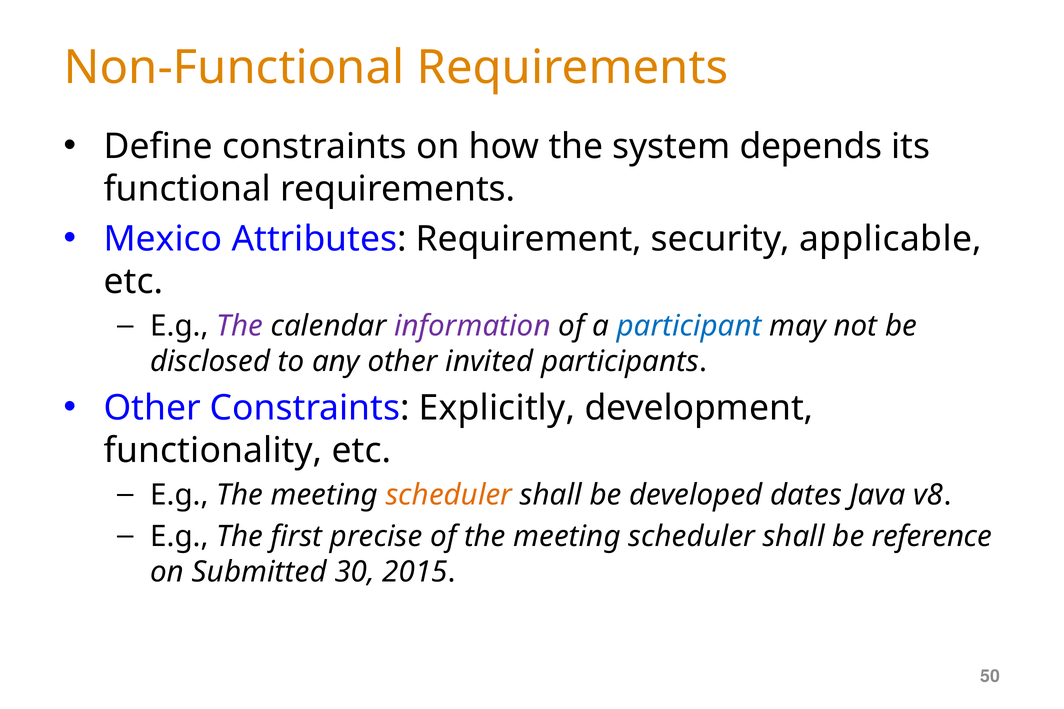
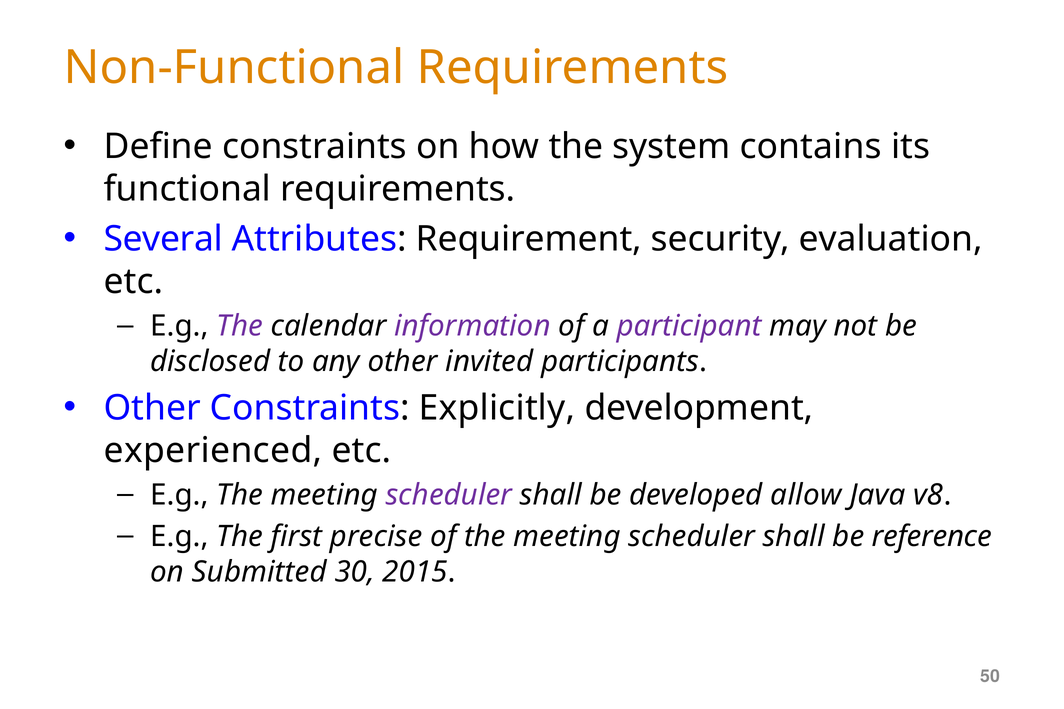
depends: depends -> contains
Mexico: Mexico -> Several
applicable: applicable -> evaluation
participant colour: blue -> purple
functionality: functionality -> experienced
scheduler at (449, 495) colour: orange -> purple
dates: dates -> allow
